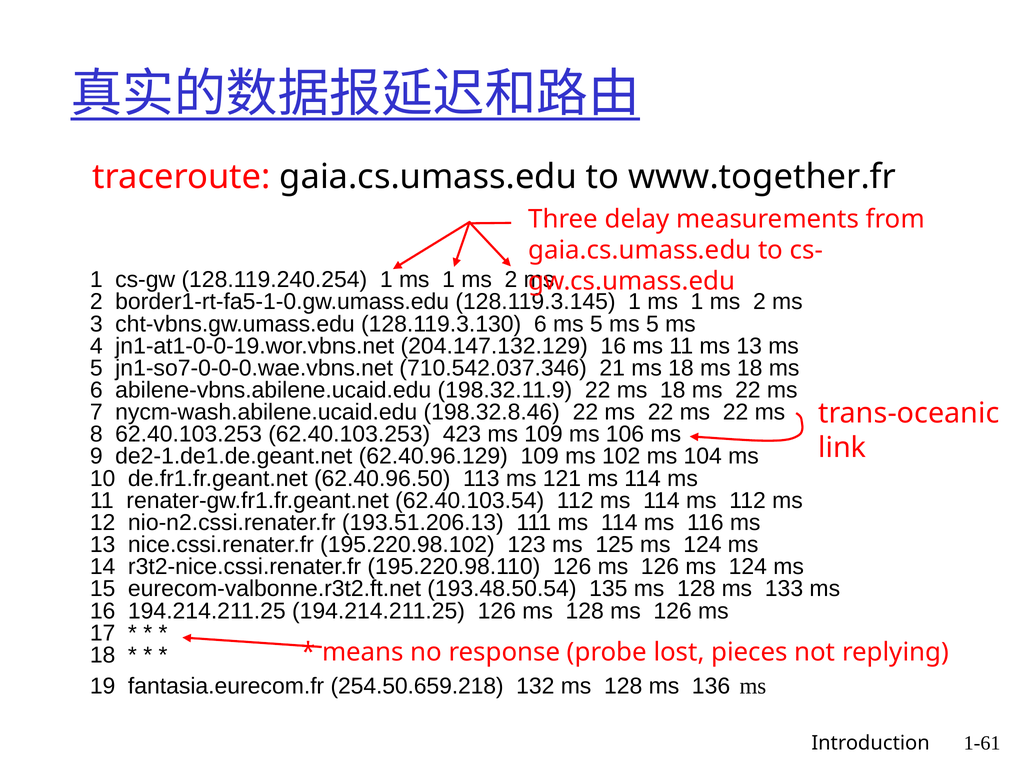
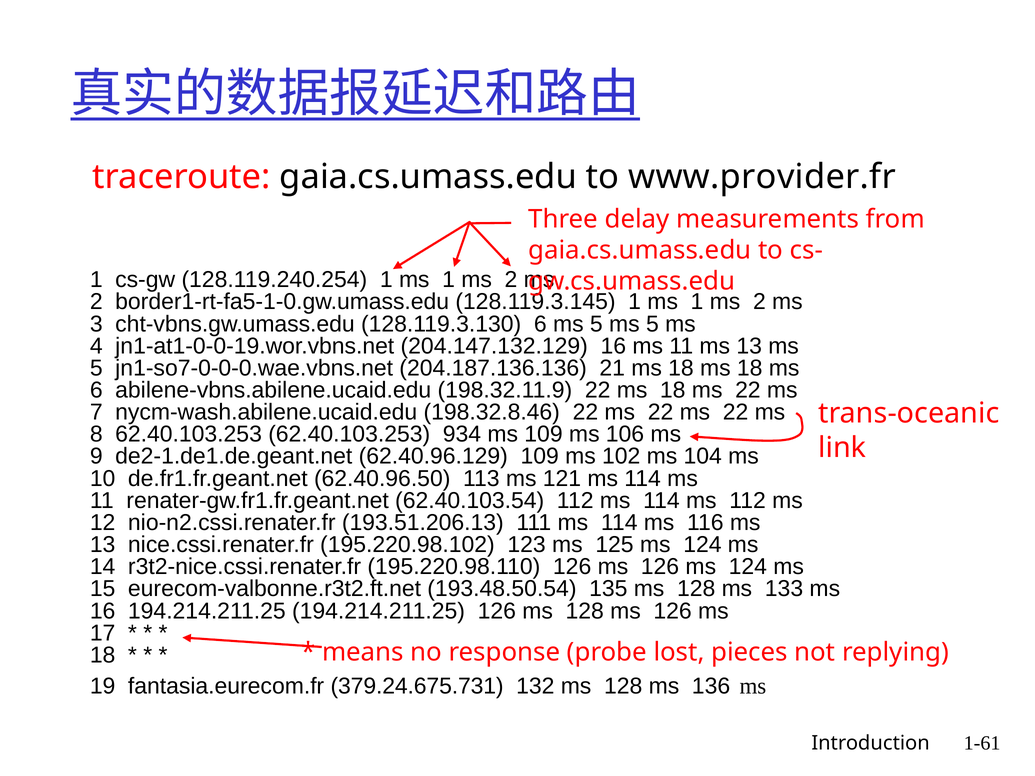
www.together.fr: www.together.fr -> www.provider.fr
710.542.037.346: 710.542.037.346 -> 204.187.136.136
423: 423 -> 934
254.50.659.218: 254.50.659.218 -> 379.24.675.731
